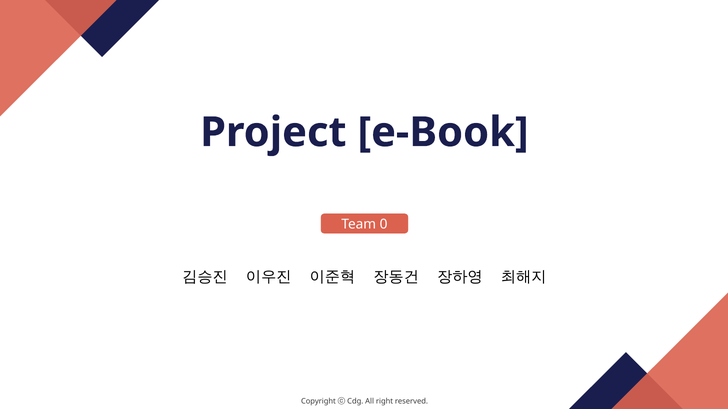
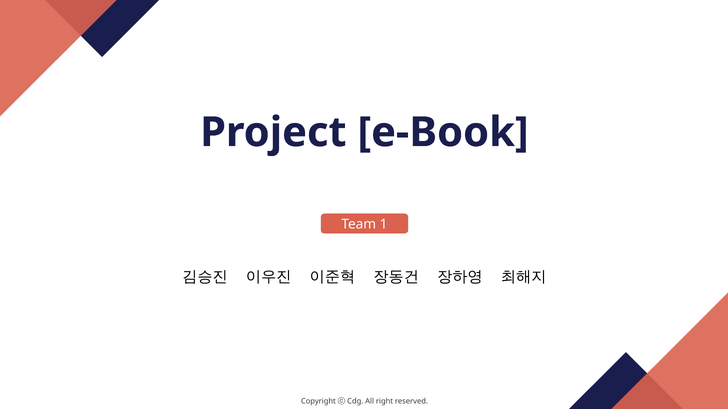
0: 0 -> 1
